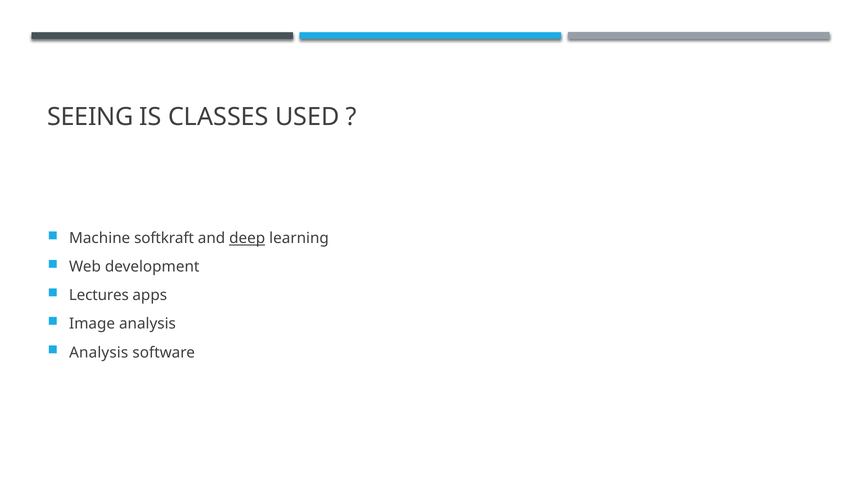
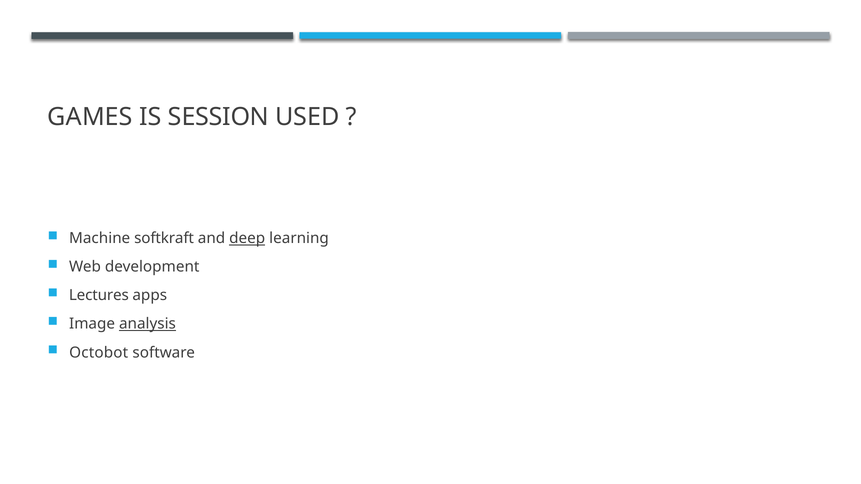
SEEING: SEEING -> GAMES
CLASSES: CLASSES -> SESSION
analysis at (147, 324) underline: none -> present
Analysis at (99, 353): Analysis -> Octobot
